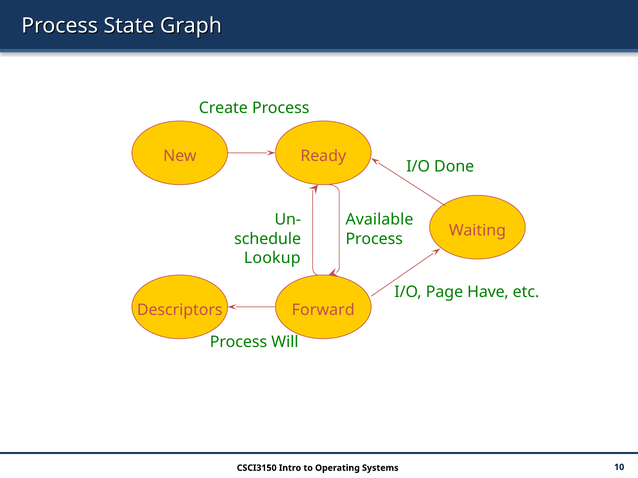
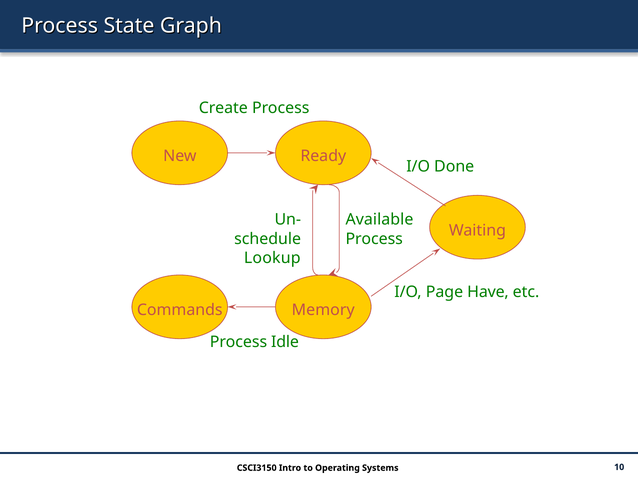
Descriptors: Descriptors -> Commands
Forward: Forward -> Memory
Will: Will -> Idle
